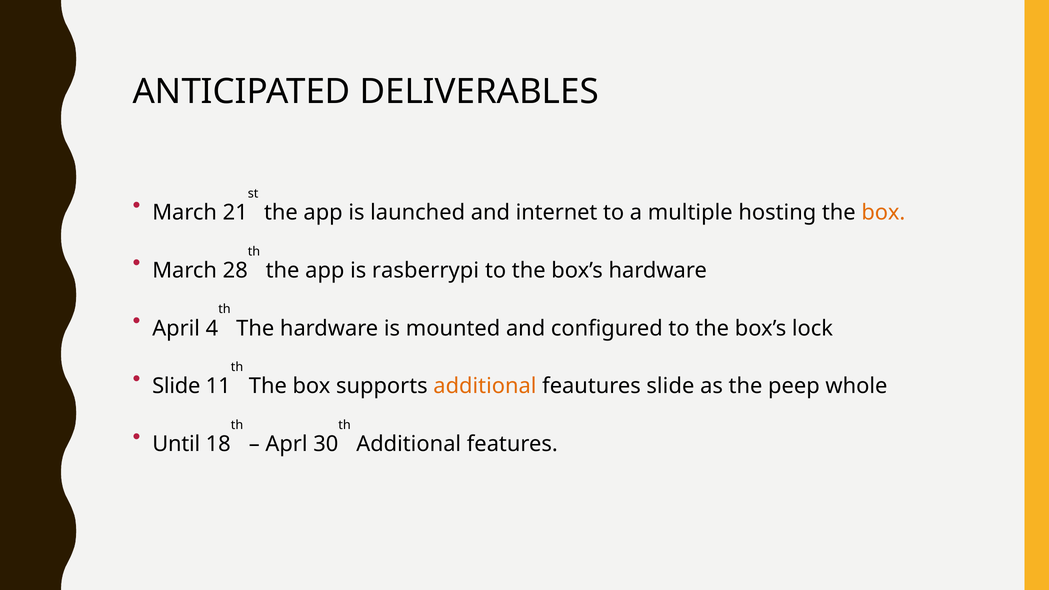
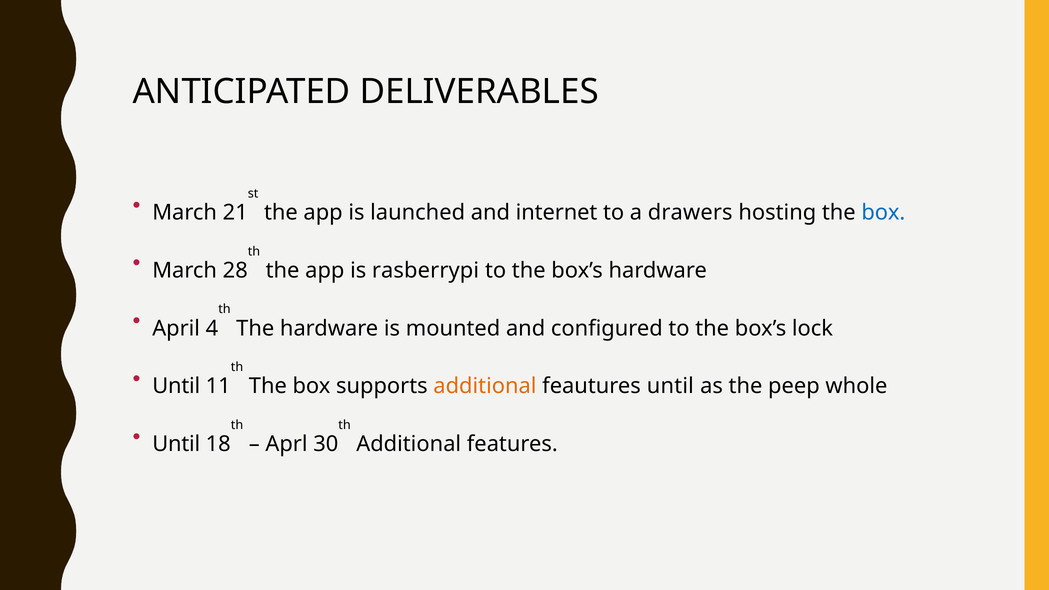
multiple: multiple -> drawers
box at (883, 213) colour: orange -> blue
Slide at (176, 386): Slide -> Until
feautures slide: slide -> until
